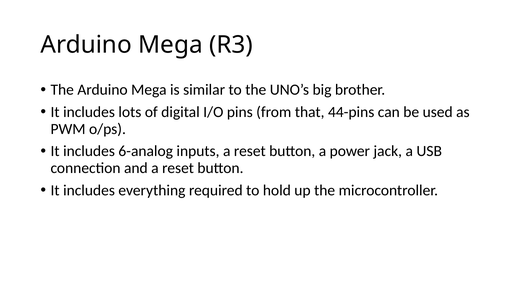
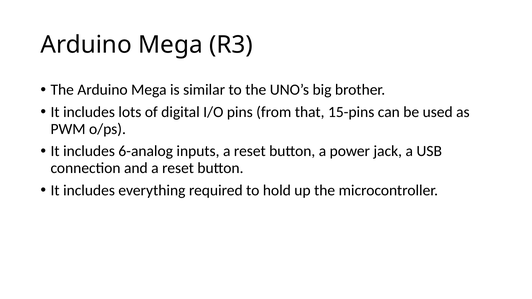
44-pins: 44-pins -> 15-pins
